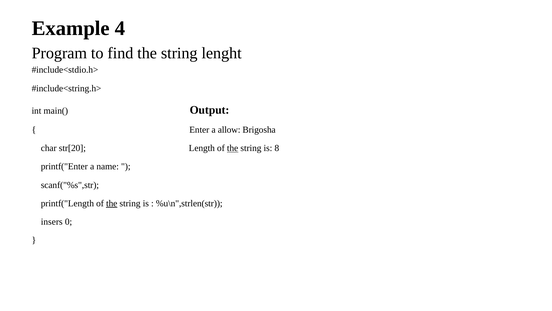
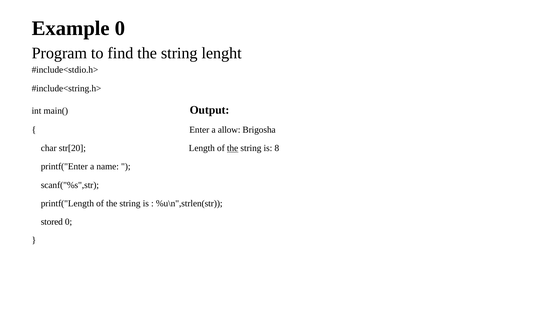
Example 4: 4 -> 0
the at (112, 203) underline: present -> none
insers: insers -> stored
